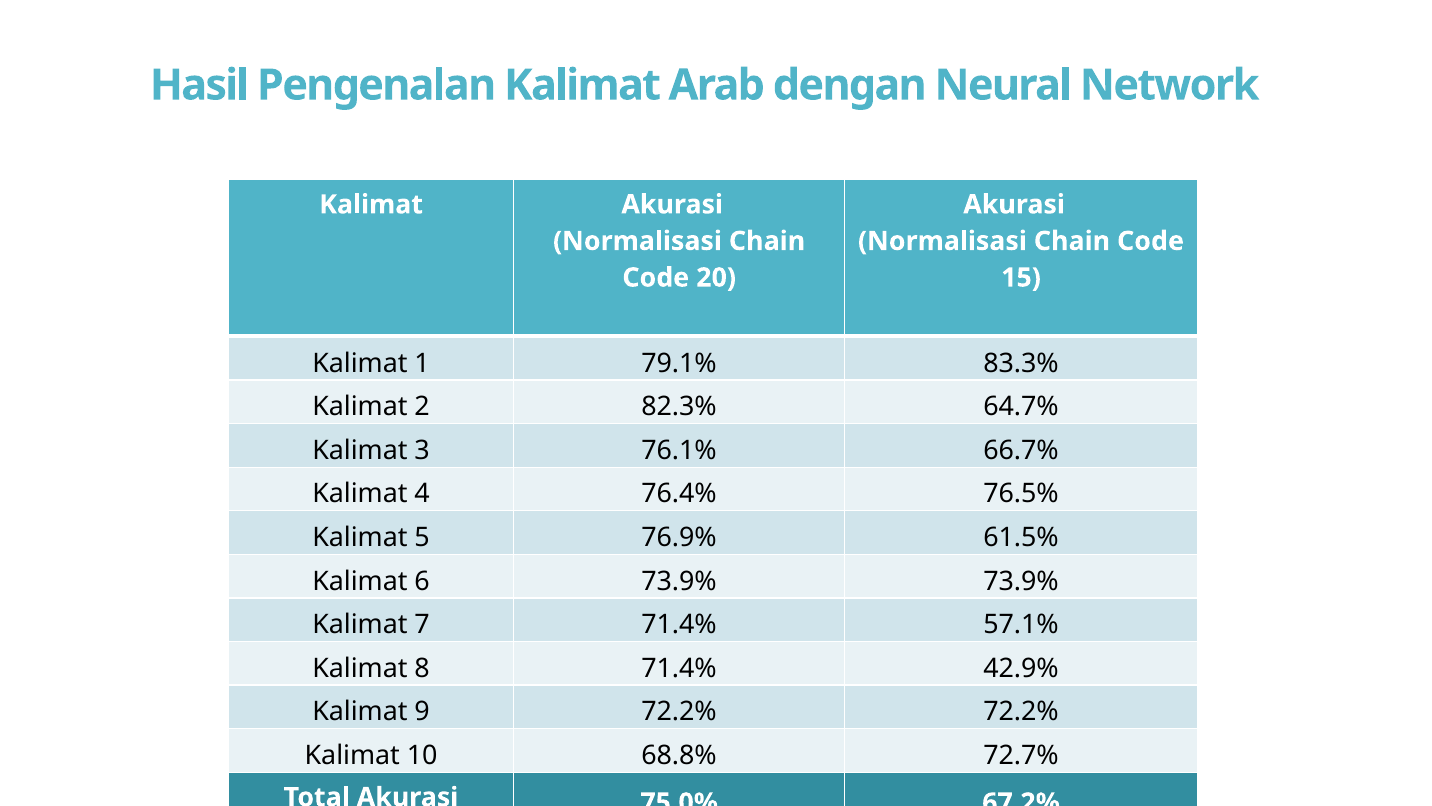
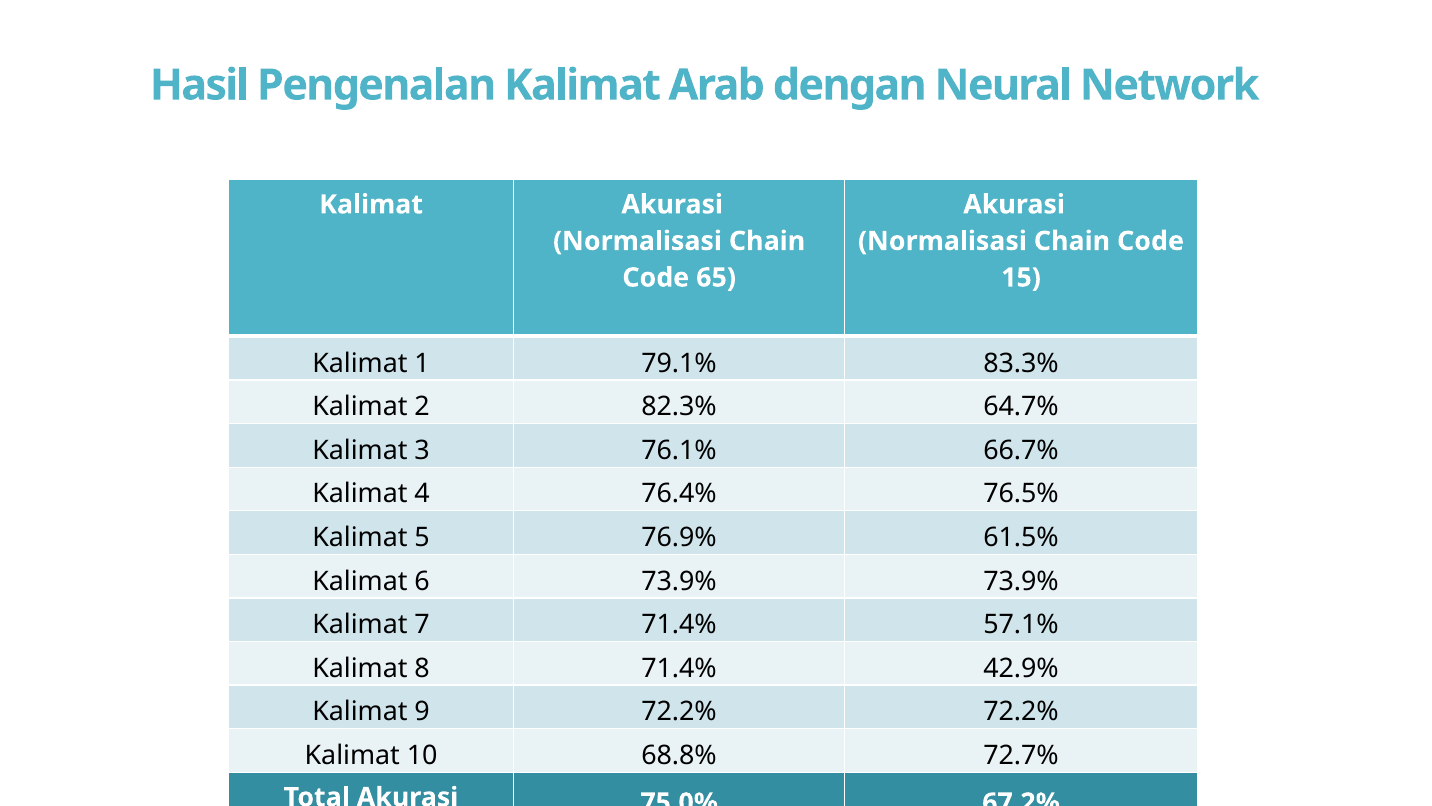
20: 20 -> 65
